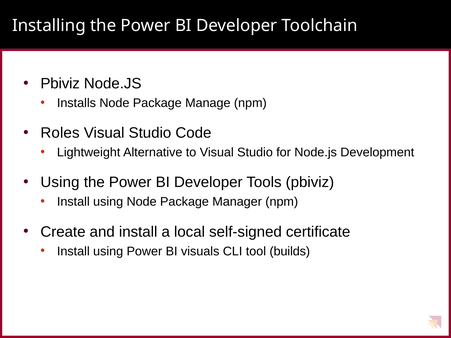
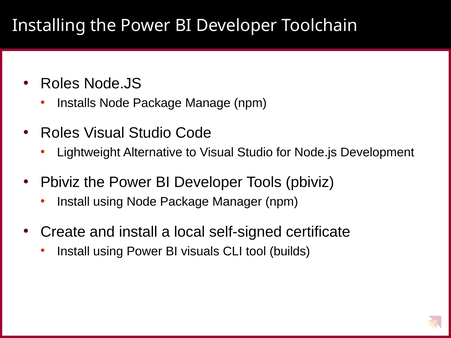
Pbiviz at (60, 84): Pbiviz -> Roles
Using at (60, 183): Using -> Pbiviz
